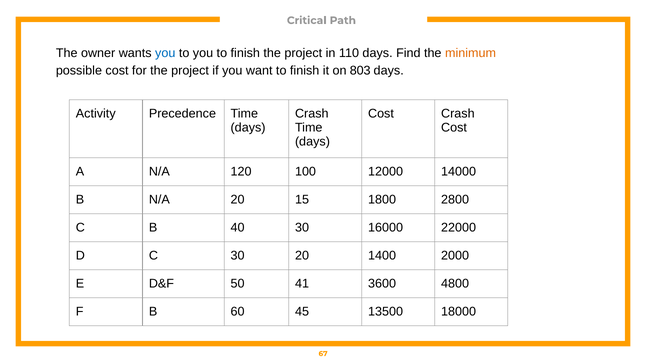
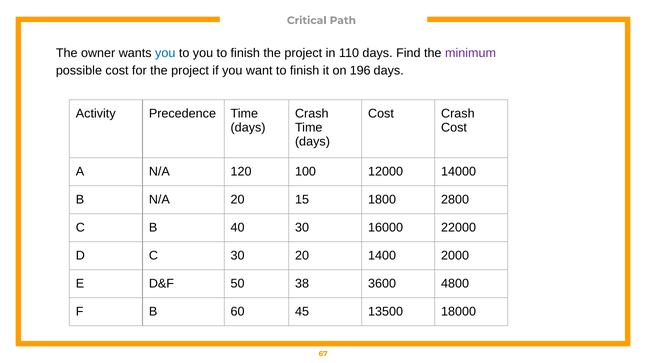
minimum colour: orange -> purple
803: 803 -> 196
41: 41 -> 38
